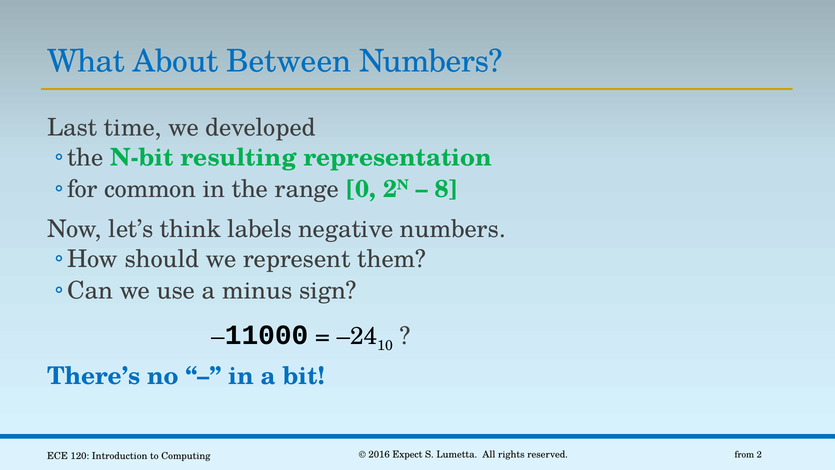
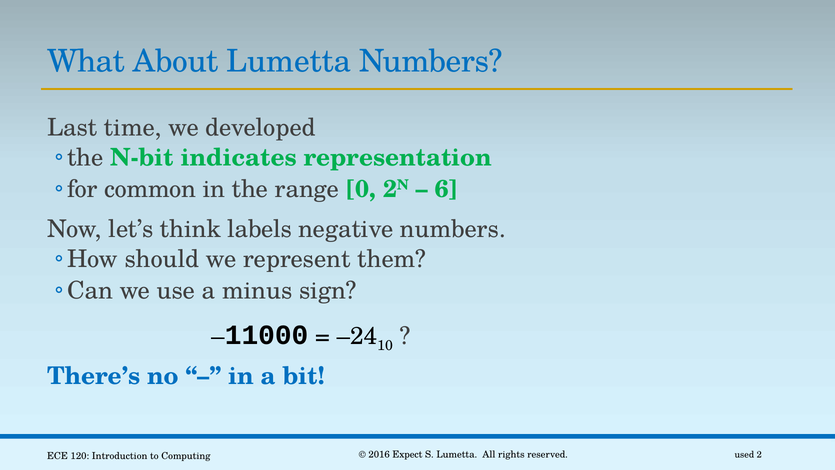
About Between: Between -> Lumetta
resulting: resulting -> indicates
8: 8 -> 6
from: from -> used
